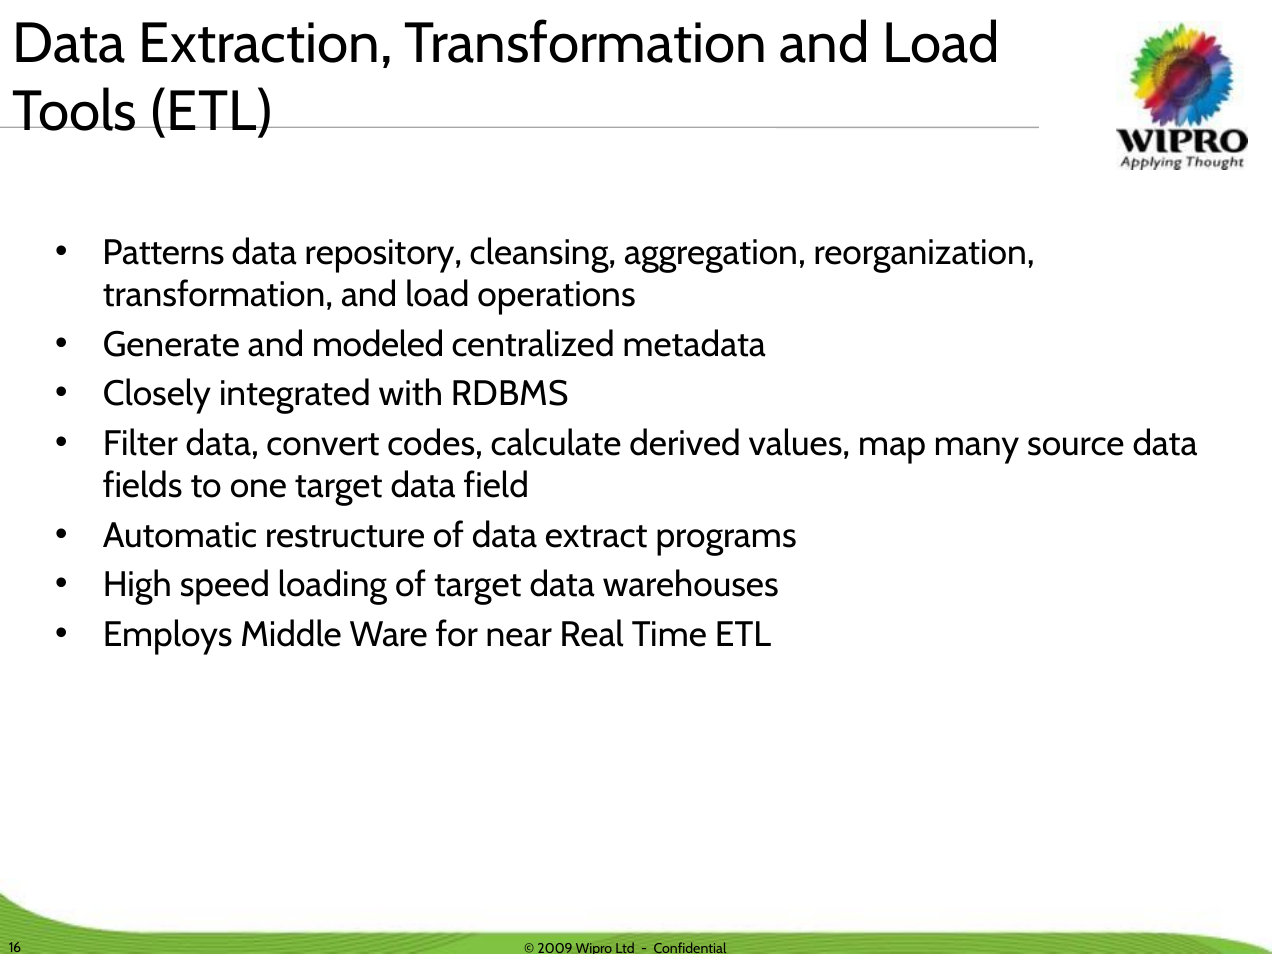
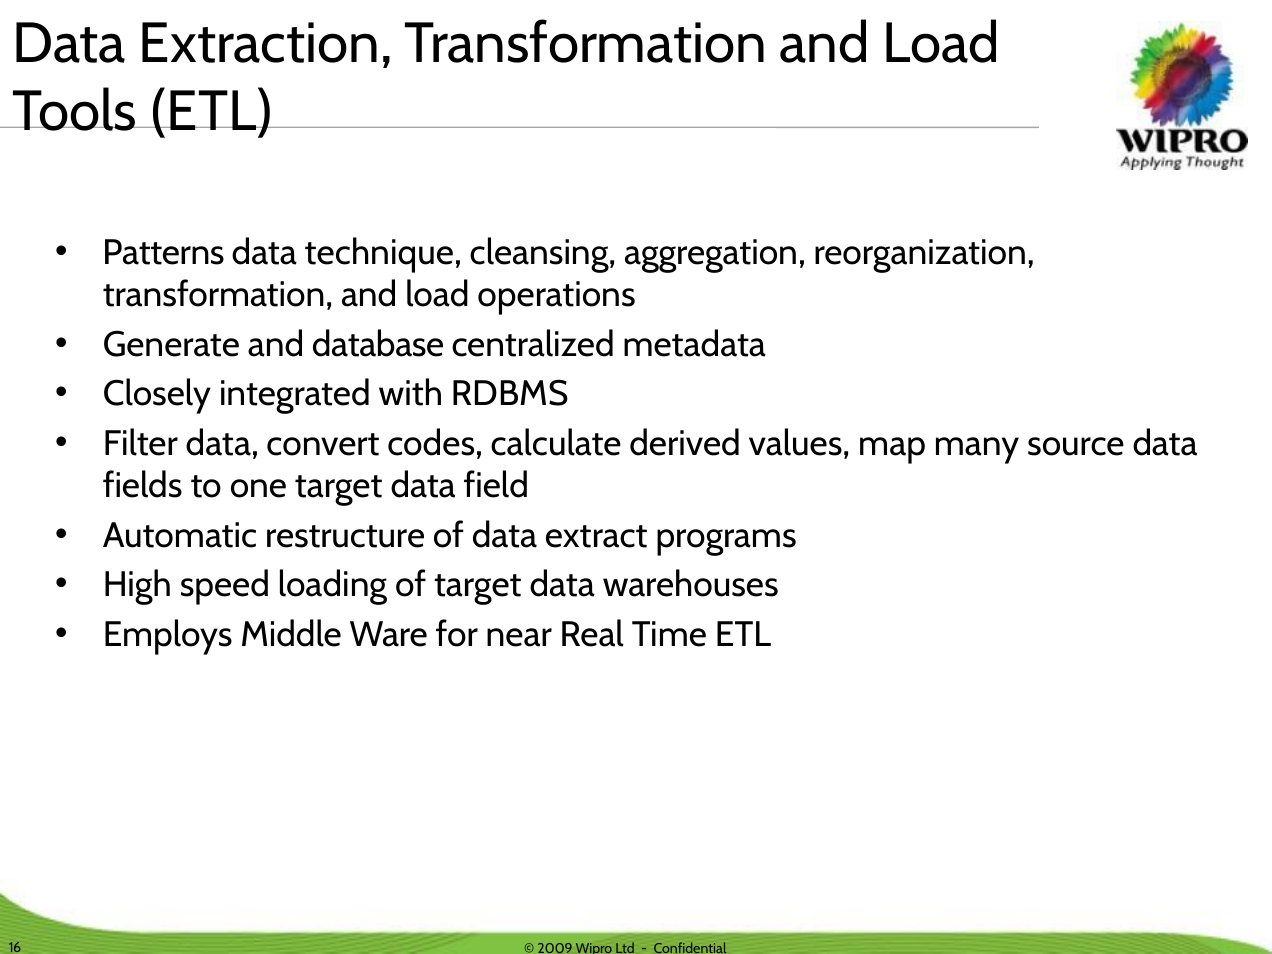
repository: repository -> technique
modeled: modeled -> database
